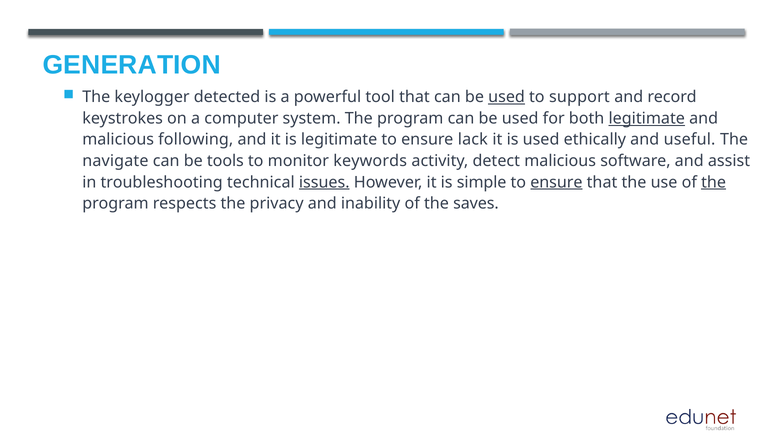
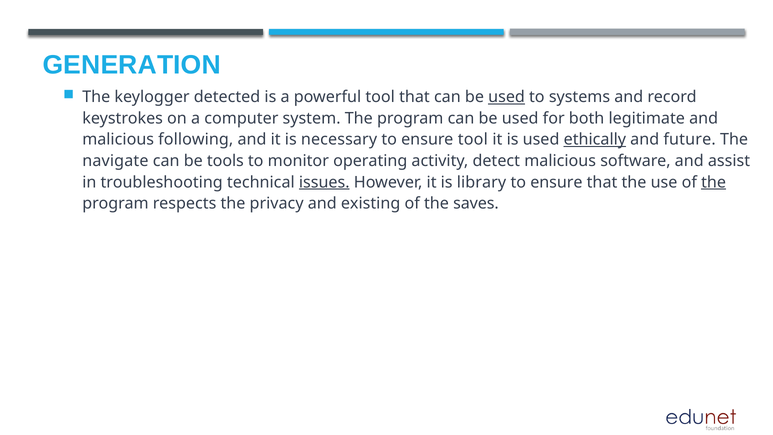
support: support -> systems
legitimate at (647, 118) underline: present -> none
is legitimate: legitimate -> necessary
ensure lack: lack -> tool
ethically underline: none -> present
useful: useful -> future
keywords: keywords -> operating
simple: simple -> library
ensure at (556, 182) underline: present -> none
inability: inability -> existing
